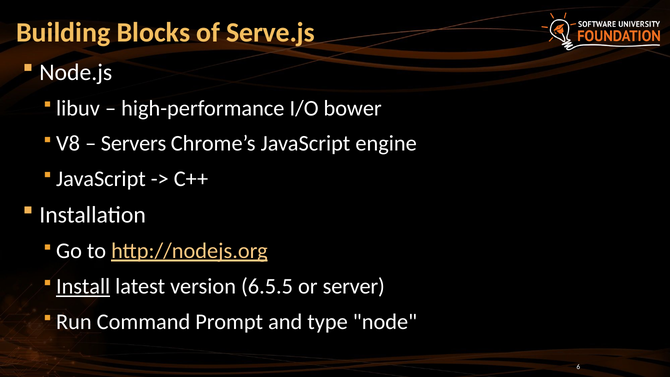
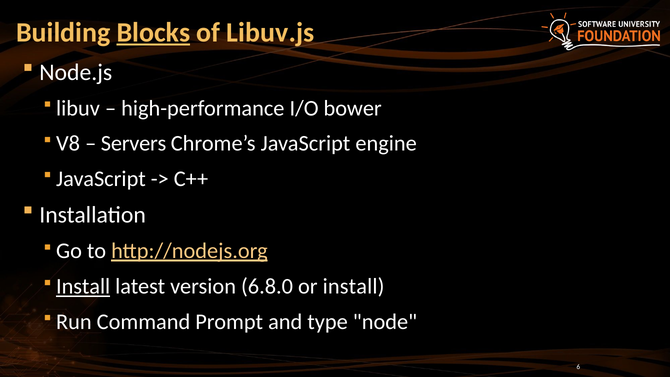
Blocks underline: none -> present
Serve.js: Serve.js -> Libuv.js
6.5.5: 6.5.5 -> 6.8.0
or server: server -> install
